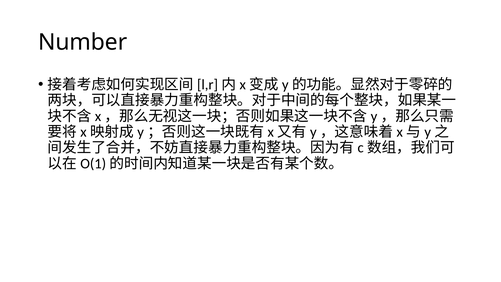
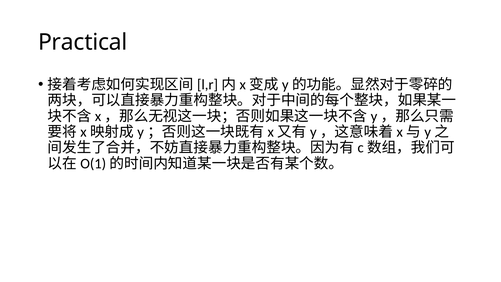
Number: Number -> Practical
